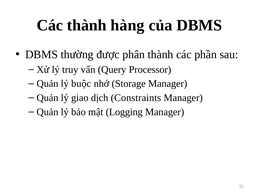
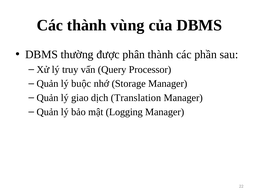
hàng: hàng -> vùng
Constraints: Constraints -> Translation
